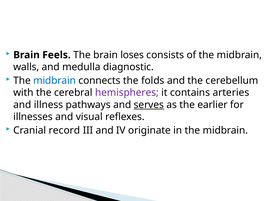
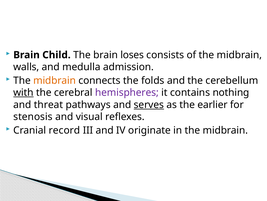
Feels: Feels -> Child
diagnostic: diagnostic -> admission
midbrain at (55, 80) colour: blue -> orange
with underline: none -> present
arteries: arteries -> nothing
illness: illness -> threat
illnesses: illnesses -> stenosis
